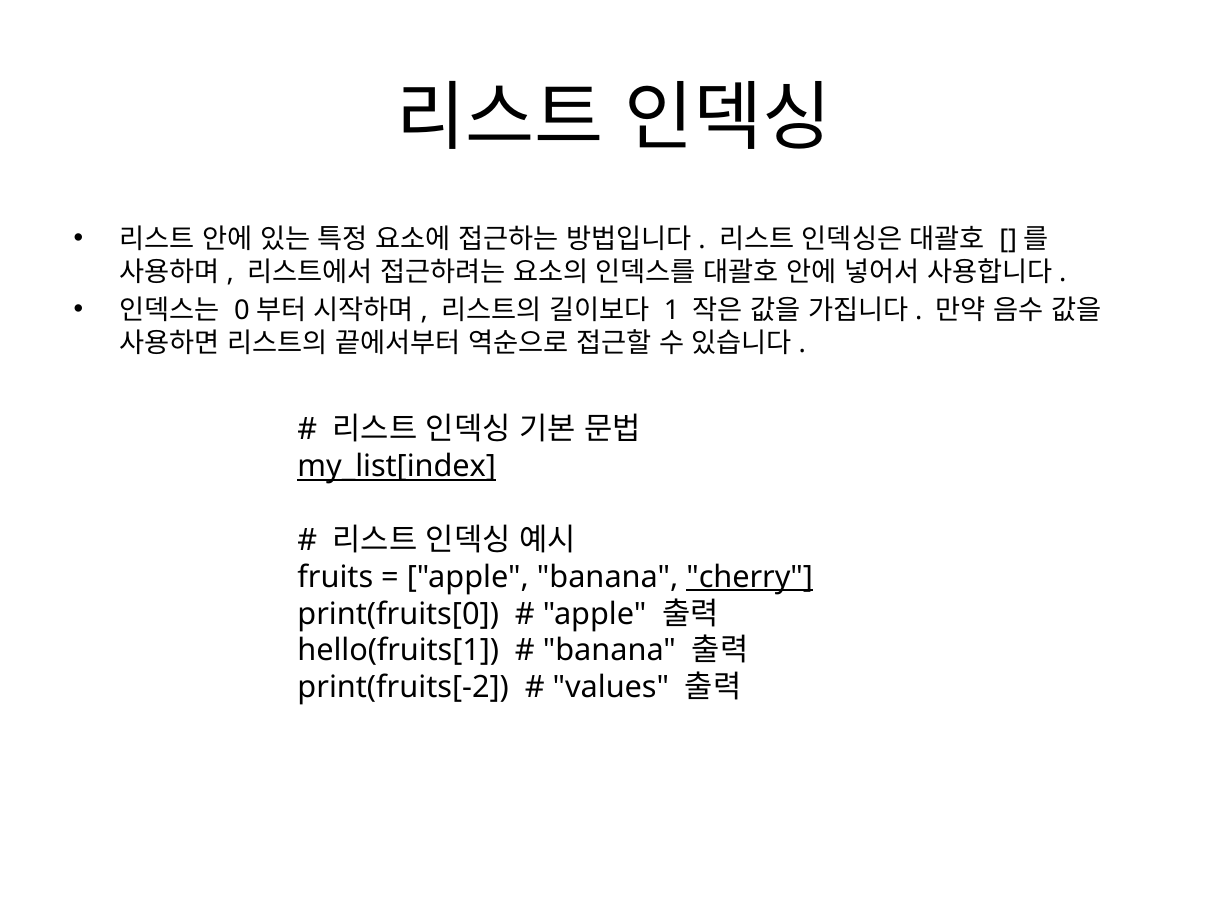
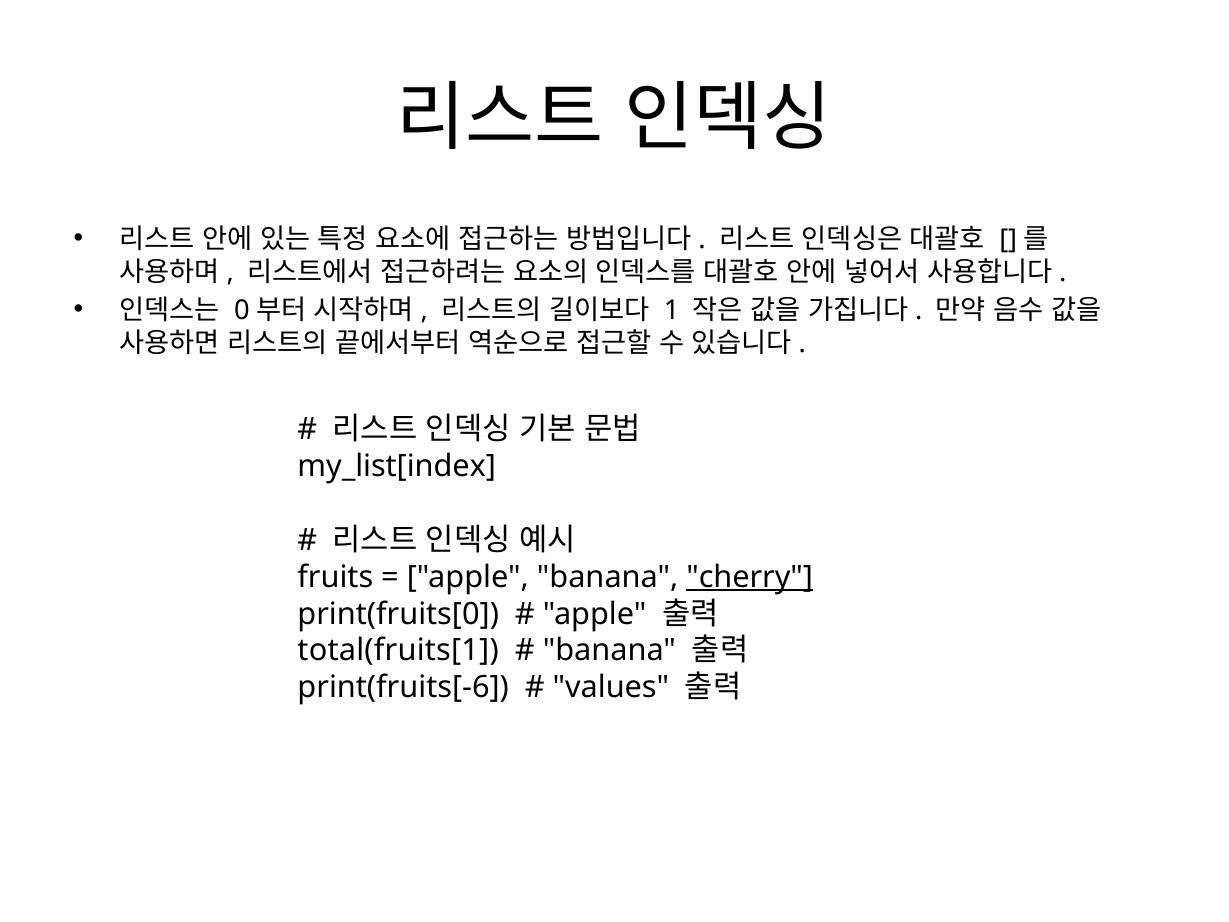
my_list[index underline: present -> none
hello(fruits[1: hello(fruits[1 -> total(fruits[1
print(fruits[-2: print(fruits[-2 -> print(fruits[-6
